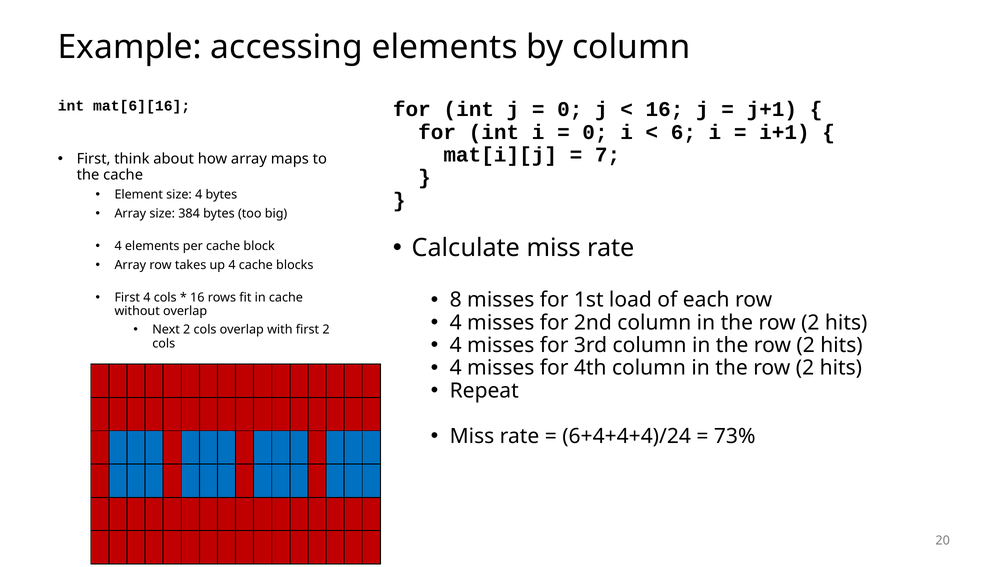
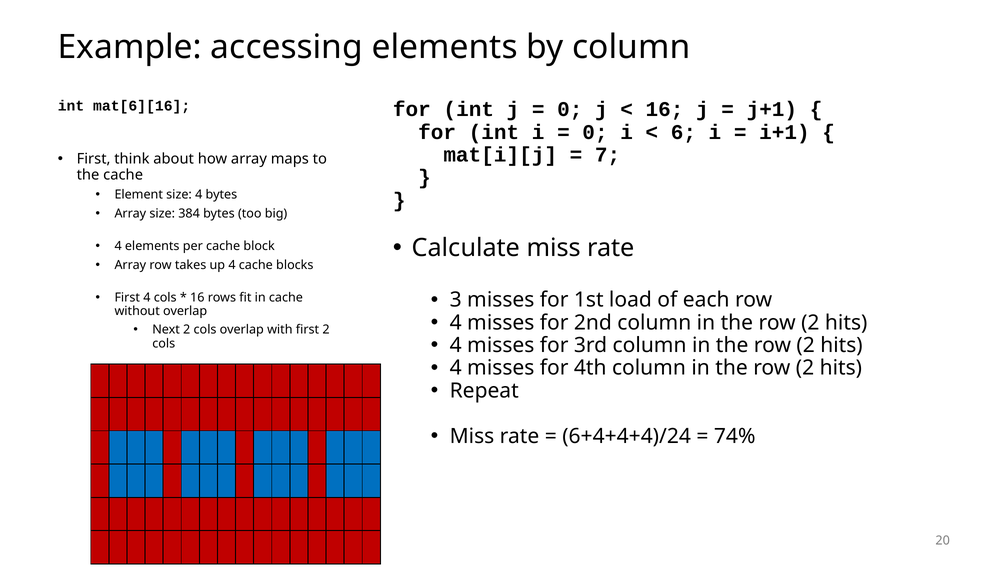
8: 8 -> 3
73%: 73% -> 74%
